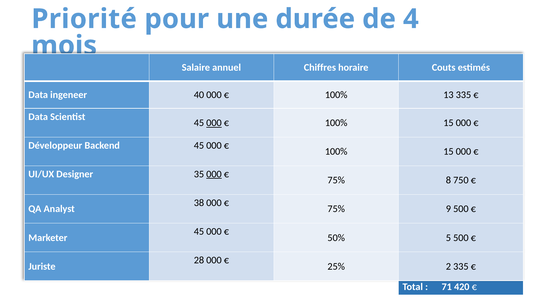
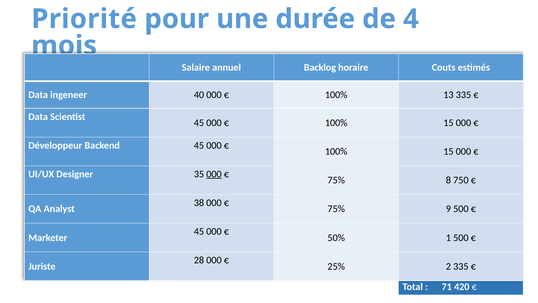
Chiffres: Chiffres -> Backlog
000 at (214, 123) underline: present -> none
5: 5 -> 1
